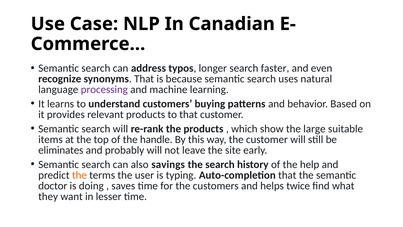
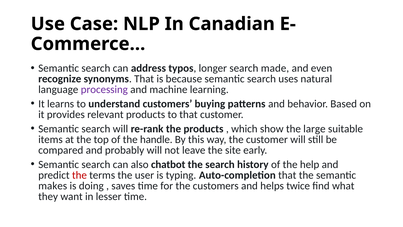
faster: faster -> made
eliminates: eliminates -> compared
savings: savings -> chatbot
the at (79, 175) colour: orange -> red
doctor: doctor -> makes
